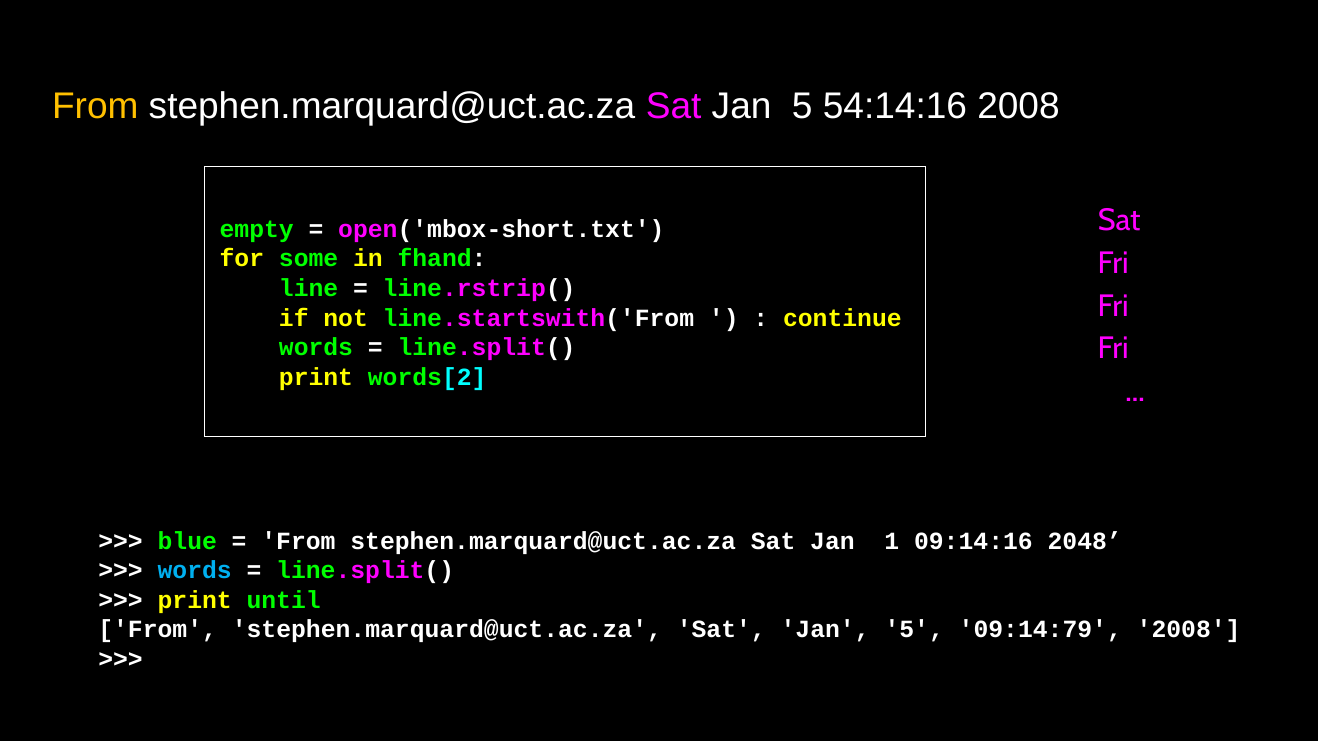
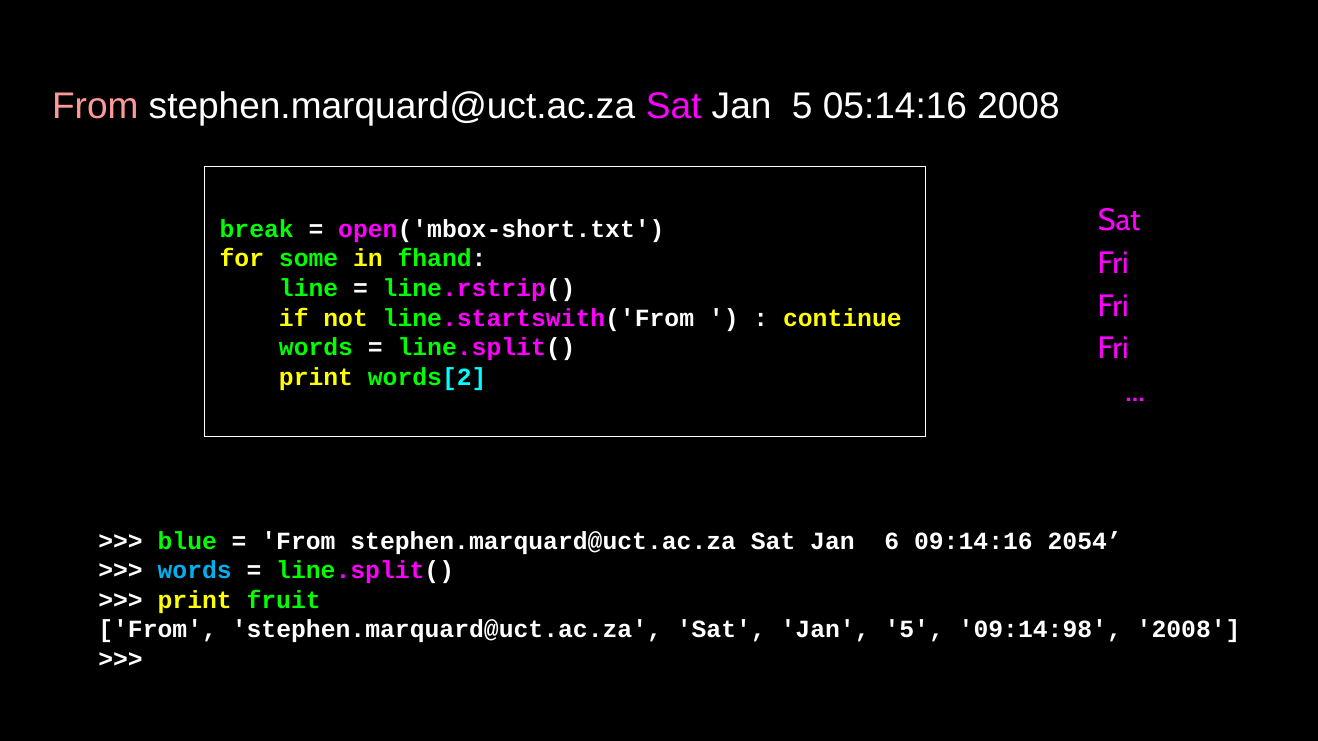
From at (95, 107) colour: yellow -> pink
54:14:16: 54:14:16 -> 05:14:16
empty: empty -> break
1: 1 -> 6
2048: 2048 -> 2054
until: until -> fruit
09:14:79: 09:14:79 -> 09:14:98
